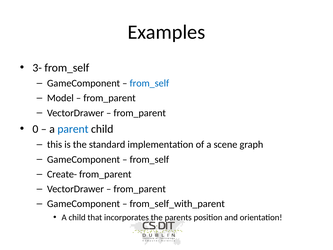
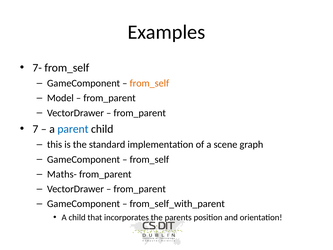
3-: 3- -> 7-
from_self at (149, 83) colour: blue -> orange
0: 0 -> 7
Create-: Create- -> Maths-
